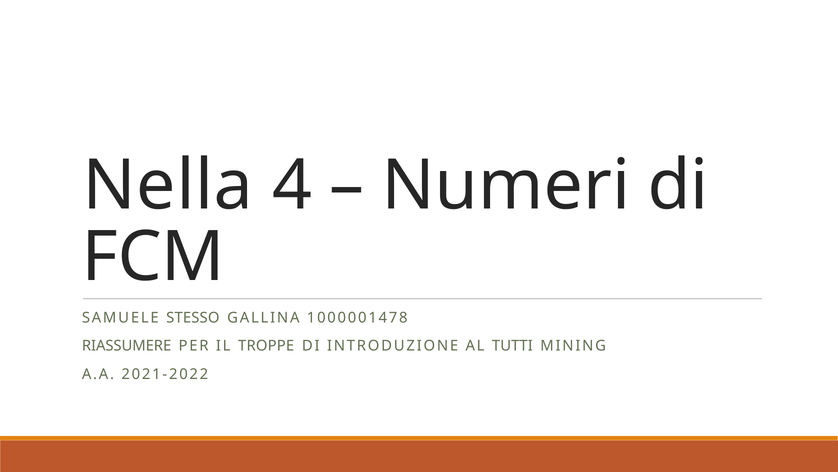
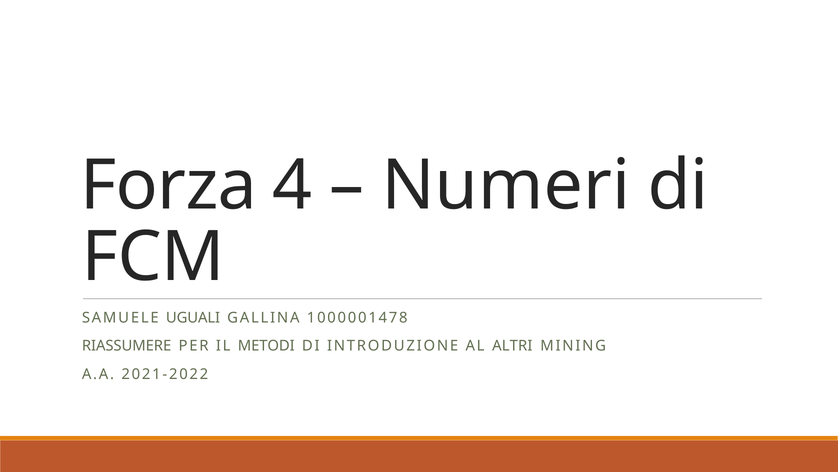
Nella: Nella -> Forza
STESSO: STESSO -> UGUALI
TROPPE: TROPPE -> METODI
TUTTI: TUTTI -> ALTRI
